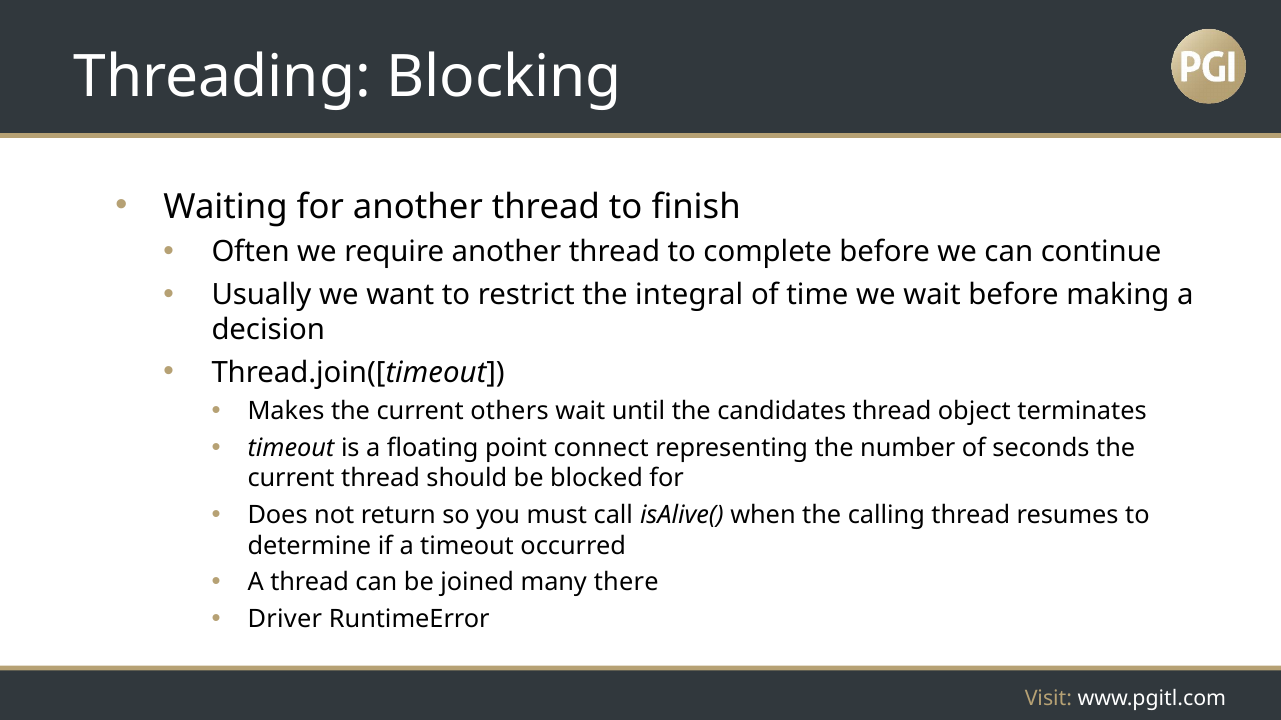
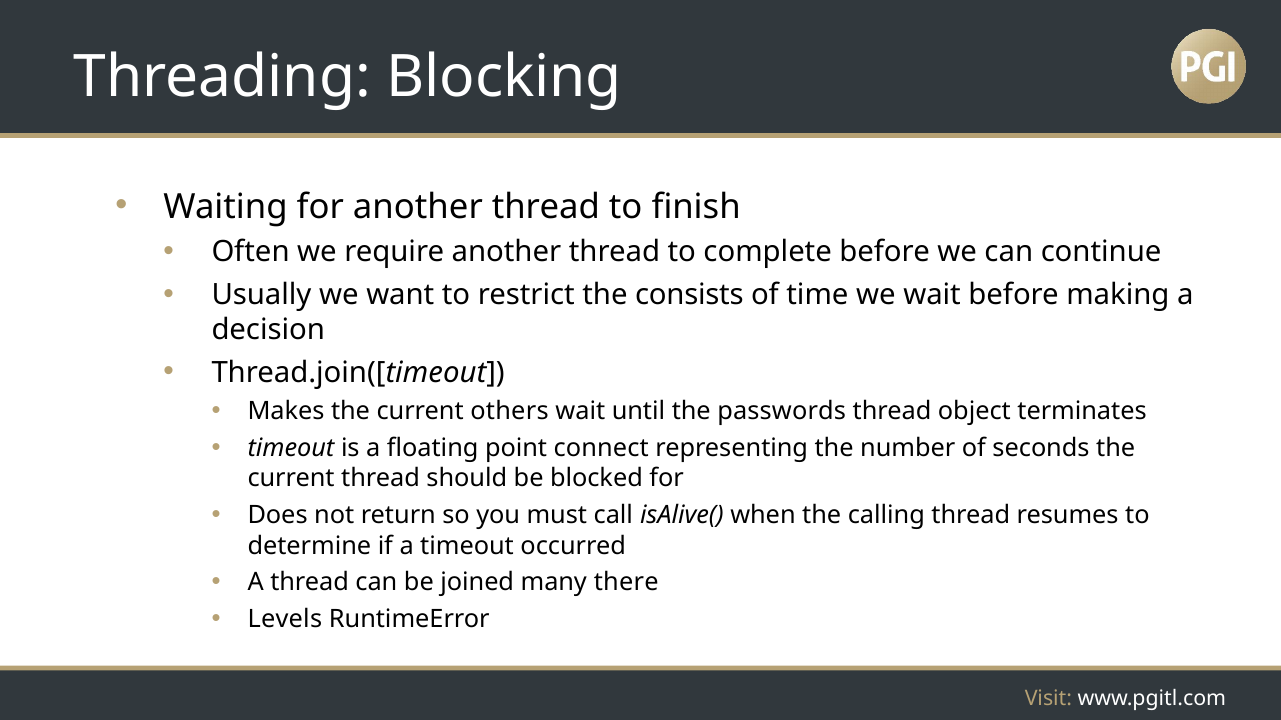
integral: integral -> consists
candidates: candidates -> passwords
Driver: Driver -> Levels
